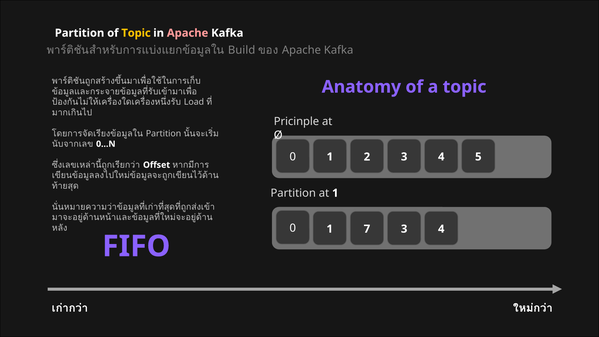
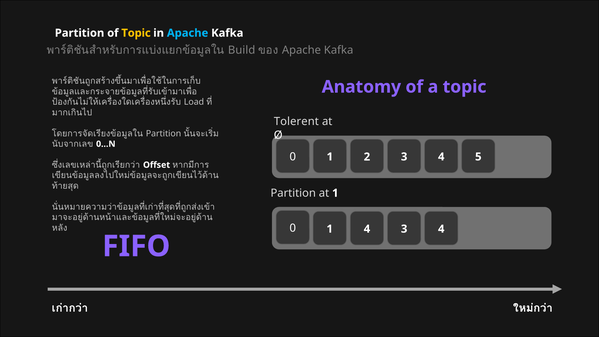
Apache at (188, 33) colour: pink -> light blue
Pricinple: Pricinple -> Tolerent
1 7: 7 -> 4
